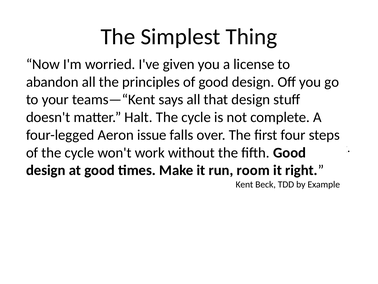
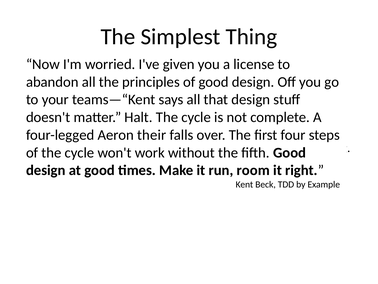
issue: issue -> their
